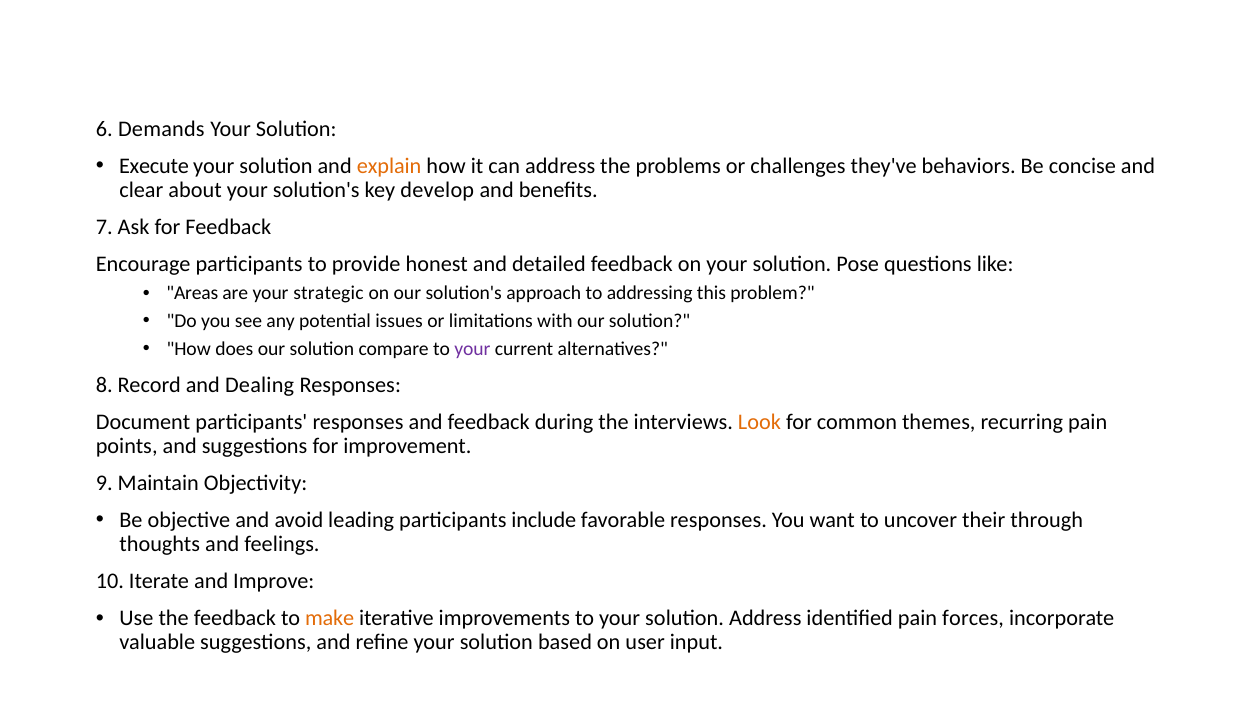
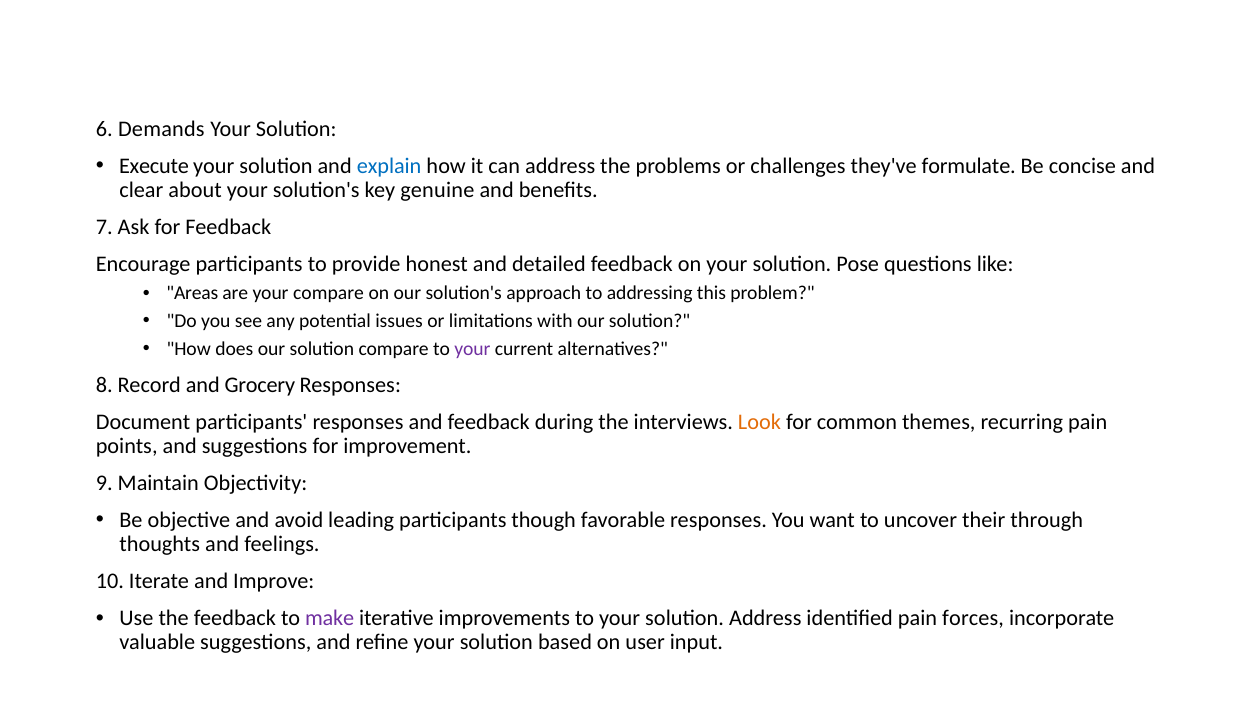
explain colour: orange -> blue
behaviors: behaviors -> formulate
develop: develop -> genuine
your strategic: strategic -> compare
Dealing: Dealing -> Grocery
include: include -> though
make colour: orange -> purple
